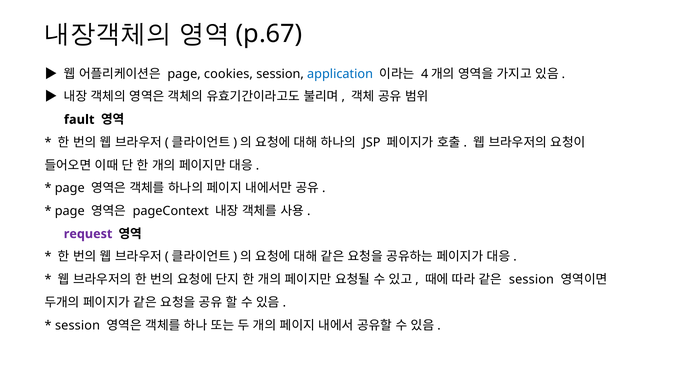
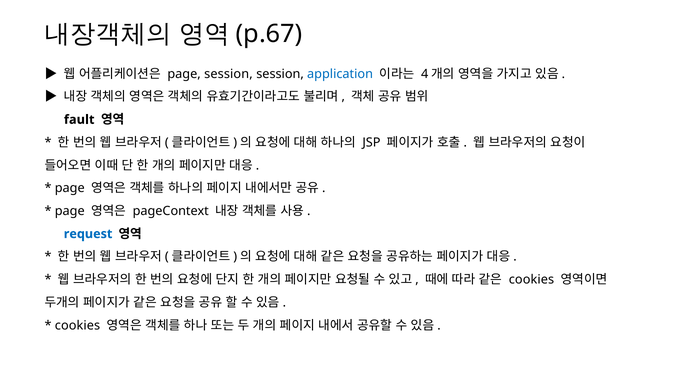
page cookies: cookies -> session
request colour: purple -> blue
session at (531, 279): session -> cookies
session at (77, 325): session -> cookies
